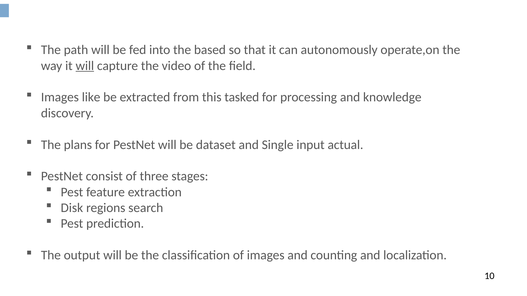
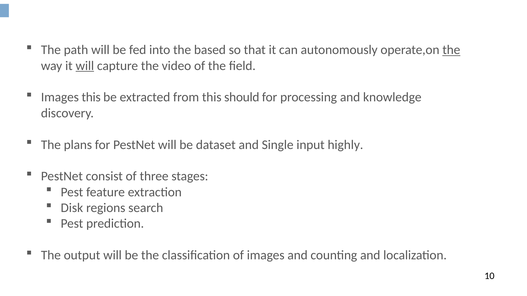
the at (451, 50) underline: none -> present
Images like: like -> this
tasked: tasked -> should
actual: actual -> highly
